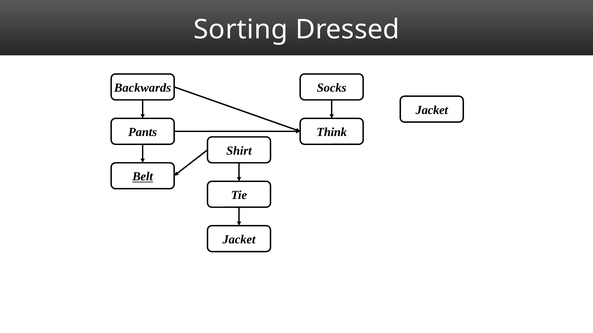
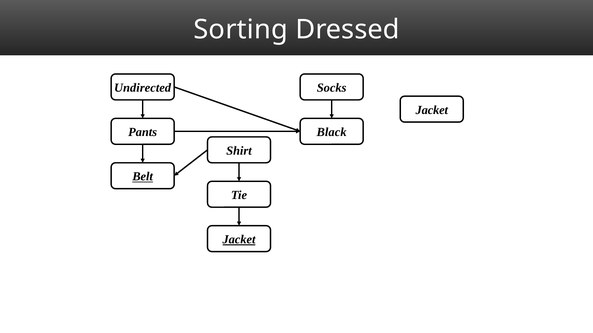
Backwards: Backwards -> Undirected
Think: Think -> Black
Jacket at (239, 240) underline: none -> present
